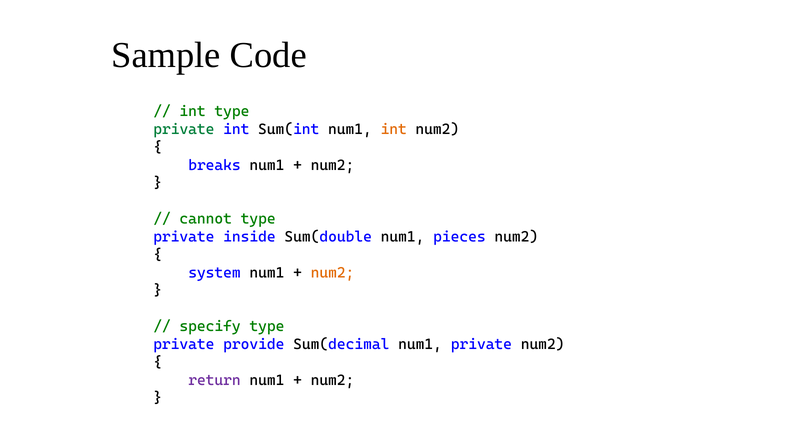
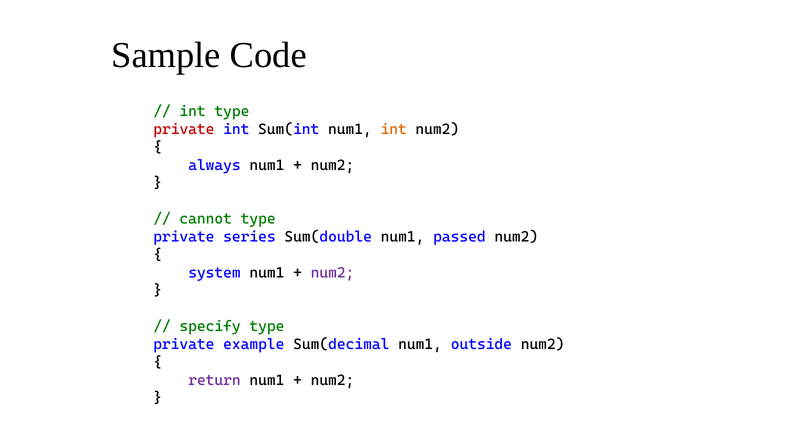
private at (184, 129) colour: green -> red
breaks: breaks -> always
inside: inside -> series
pieces: pieces -> passed
num2 at (333, 273) colour: orange -> purple
provide: provide -> example
num1 private: private -> outside
